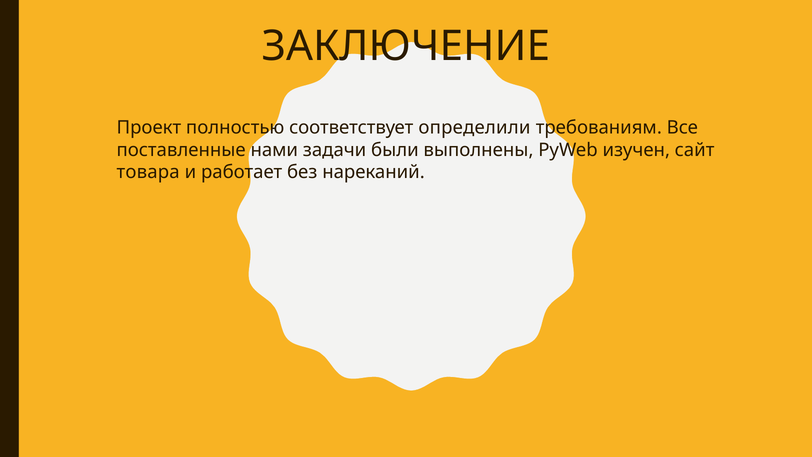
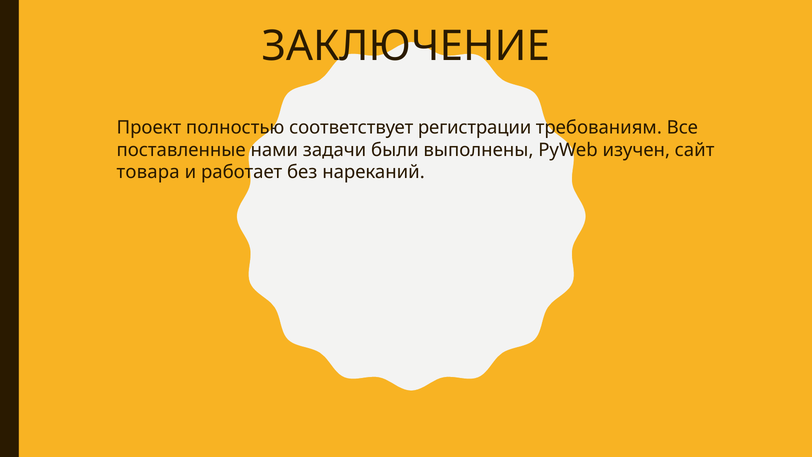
определили: определили -> регистрации
